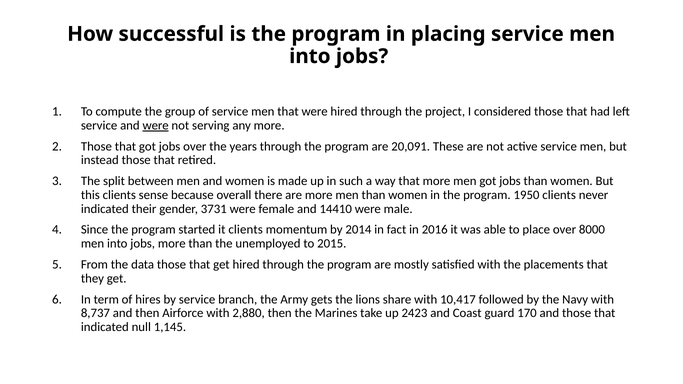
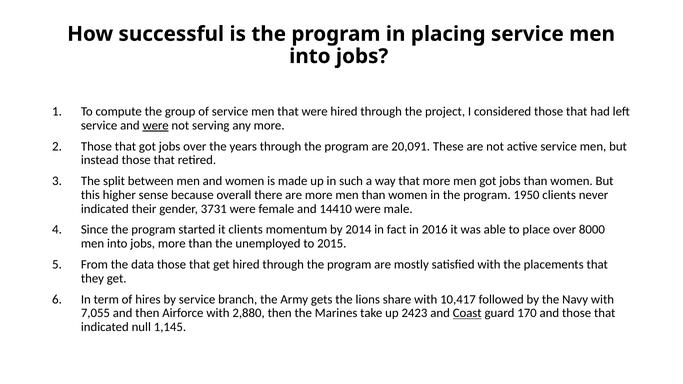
this clients: clients -> higher
8,737: 8,737 -> 7,055
Coast underline: none -> present
